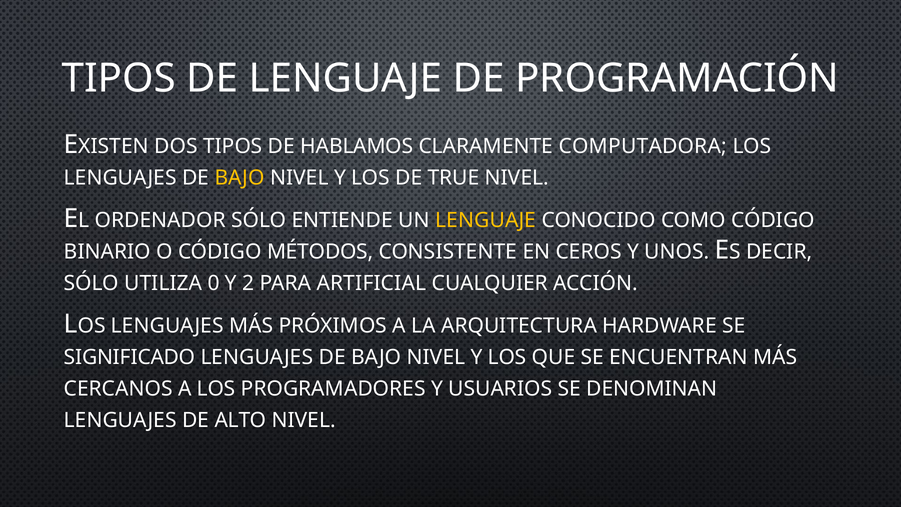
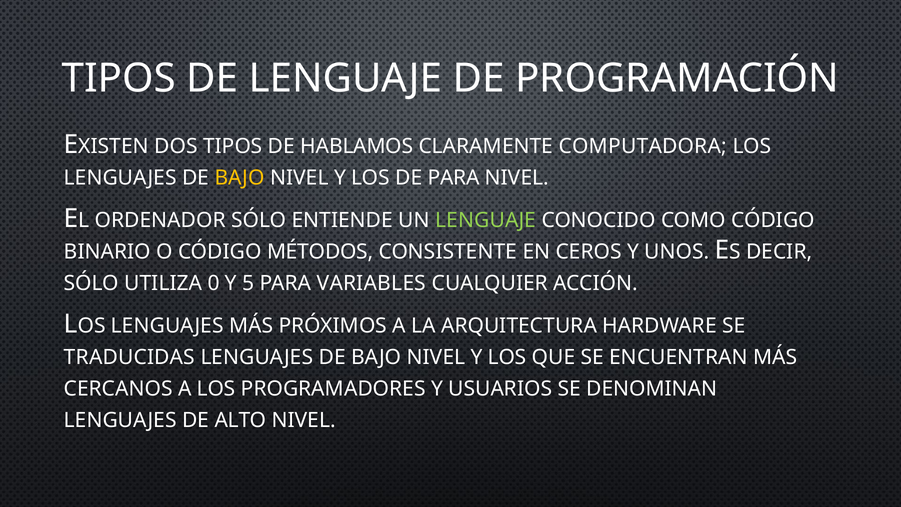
DE TRUE: TRUE -> PARA
LENGUAJE at (486, 220) colour: yellow -> light green
2: 2 -> 5
ARTIFICIAL: ARTIFICIAL -> VARIABLES
SIGNIFICADO: SIGNIFICADO -> TRADUCIDAS
